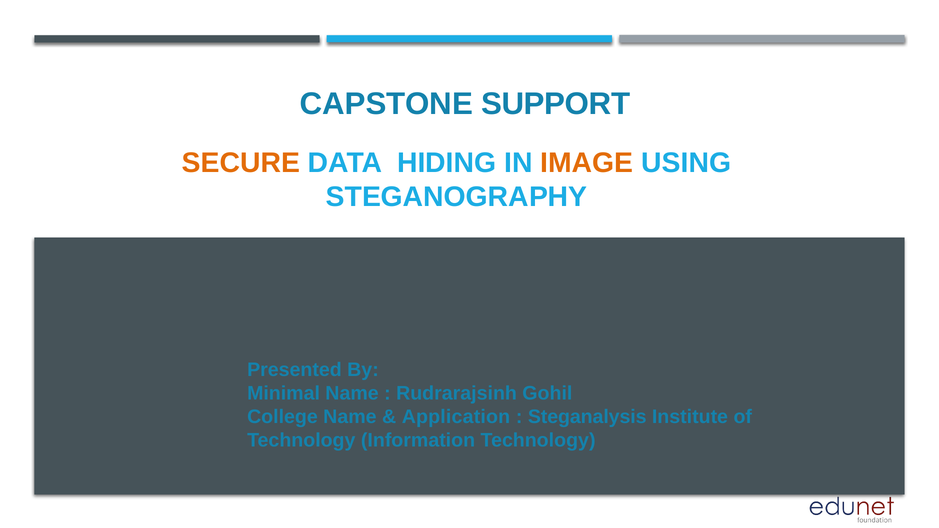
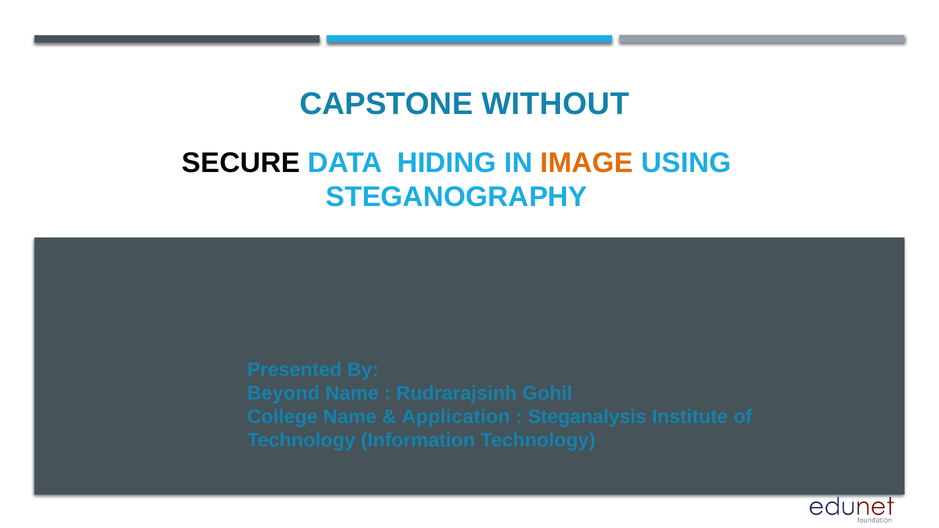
SUPPORT: SUPPORT -> WITHOUT
SECURE colour: orange -> black
Minimal: Minimal -> Beyond
